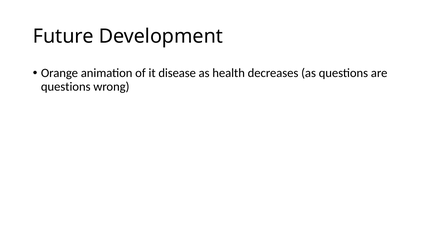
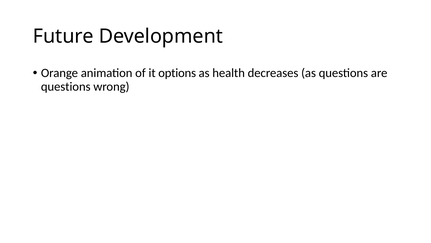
disease: disease -> options
